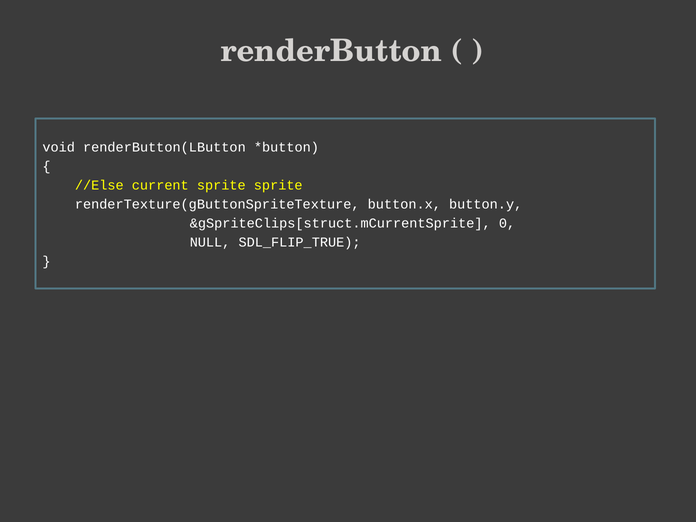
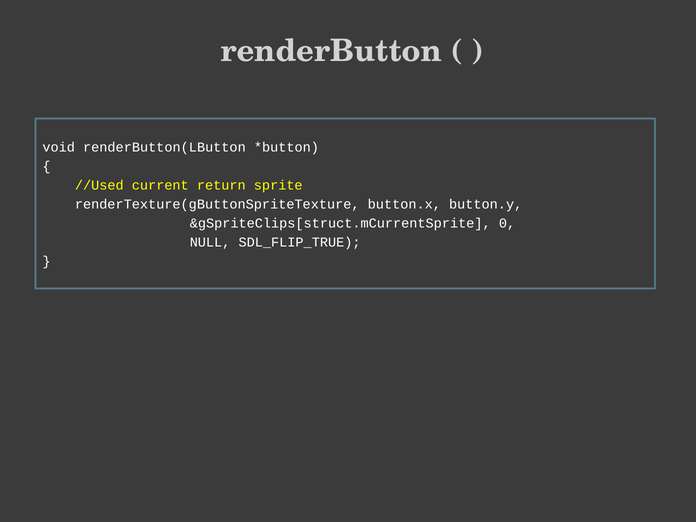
//Else: //Else -> //Used
current sprite: sprite -> return
